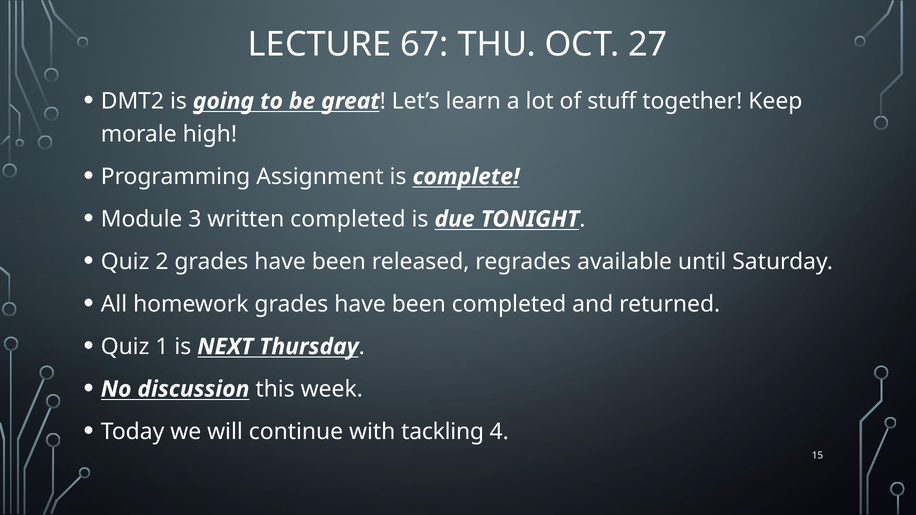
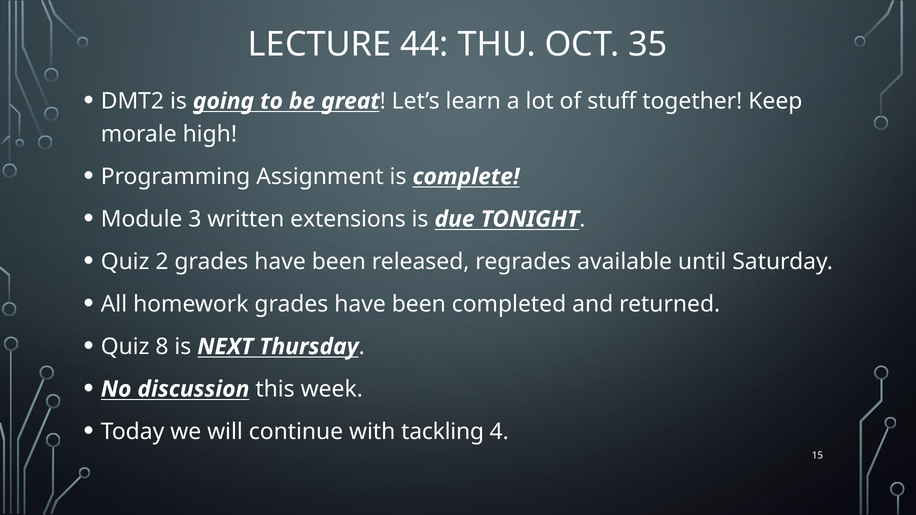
67: 67 -> 44
27: 27 -> 35
written completed: completed -> extensions
1: 1 -> 8
